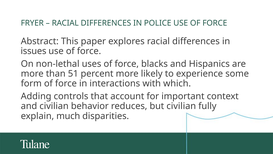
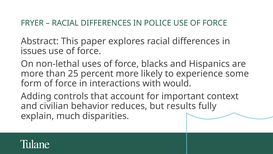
51: 51 -> 25
which: which -> would
but civilian: civilian -> results
